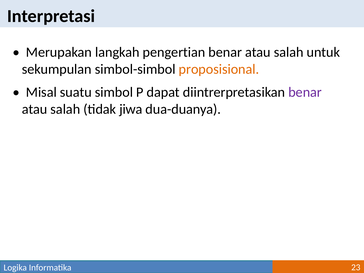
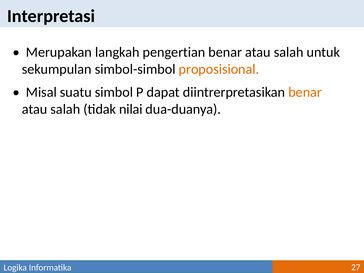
benar at (305, 92) colour: purple -> orange
jiwa: jiwa -> nilai
23: 23 -> 27
